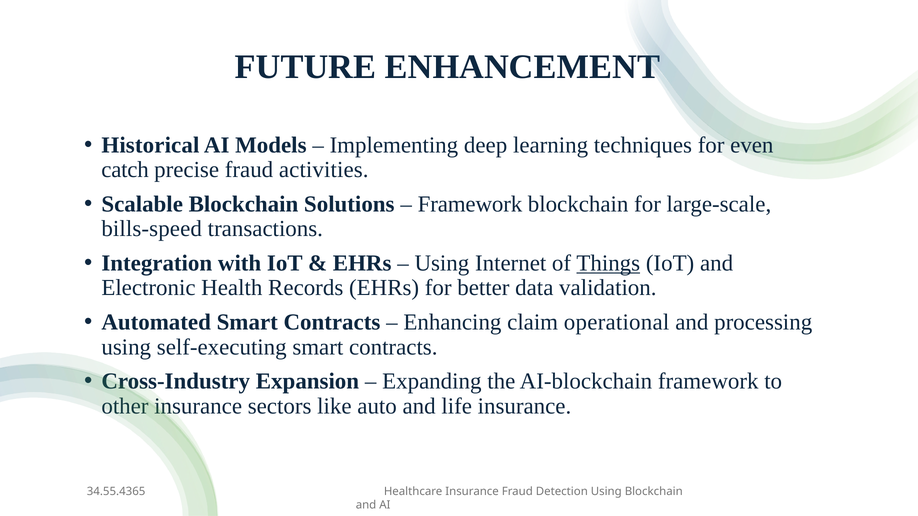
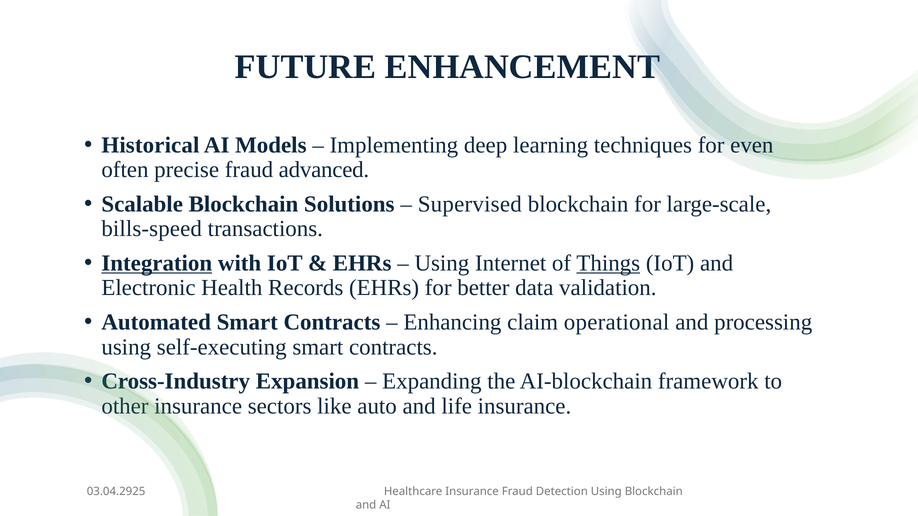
catch: catch -> often
activities: activities -> advanced
Framework at (470, 204): Framework -> Supervised
Integration underline: none -> present
34.55.4365: 34.55.4365 -> 03.04.2925
